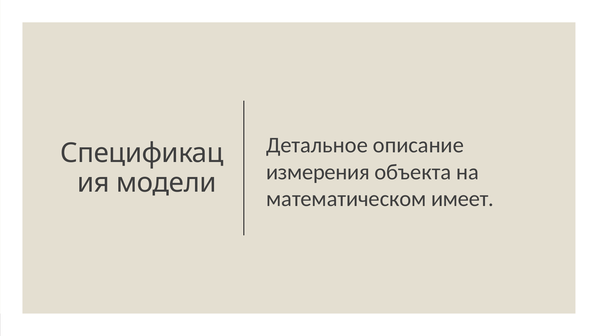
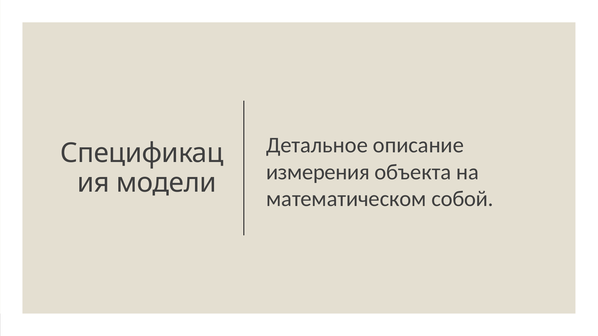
имеет: имеет -> собой
